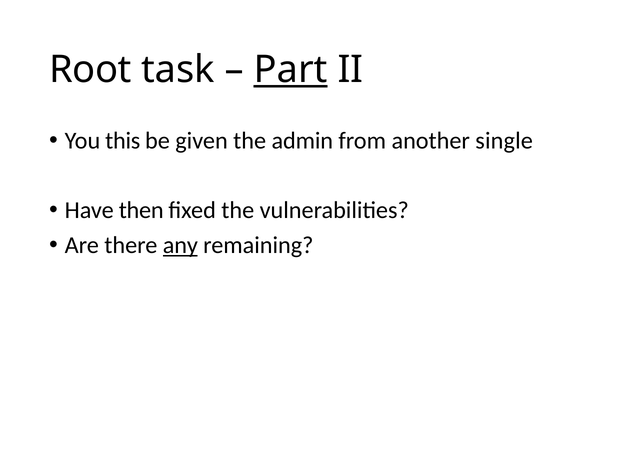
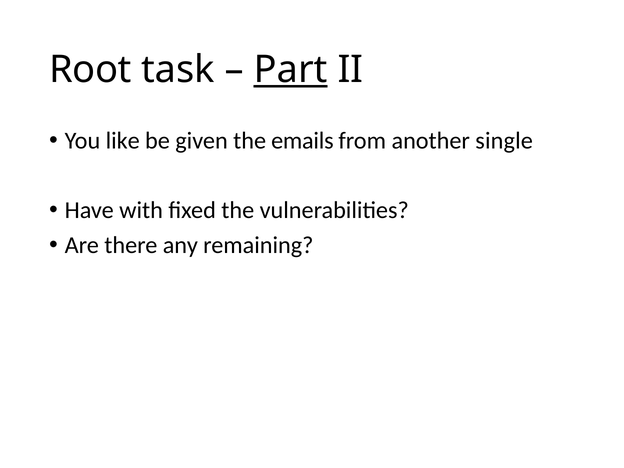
this: this -> like
admin: admin -> emails
then: then -> with
any underline: present -> none
